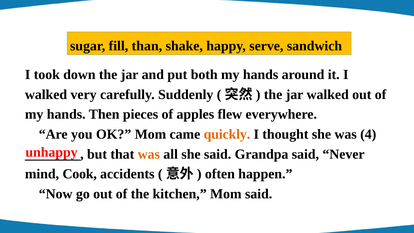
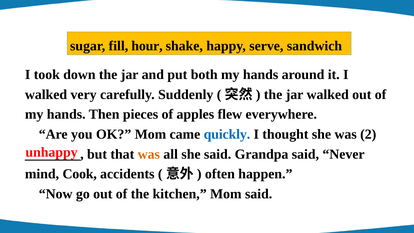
than: than -> hour
quickly colour: orange -> blue
4: 4 -> 2
